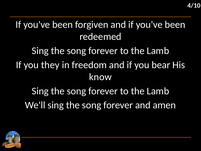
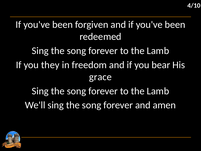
know: know -> grace
